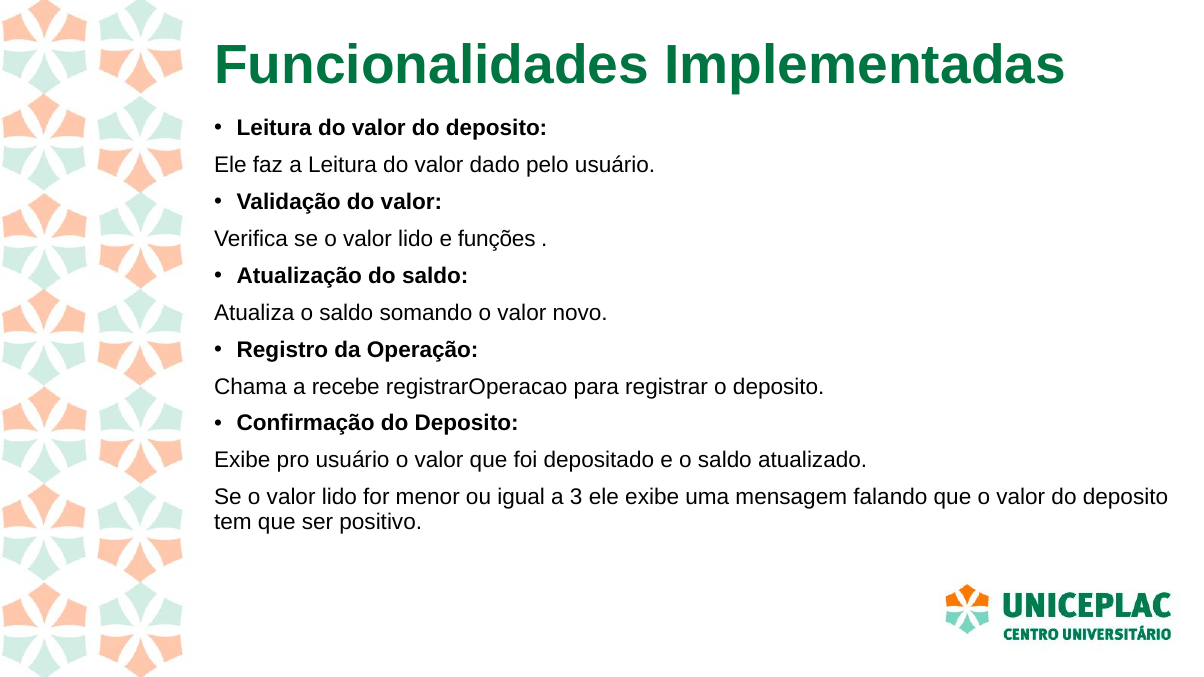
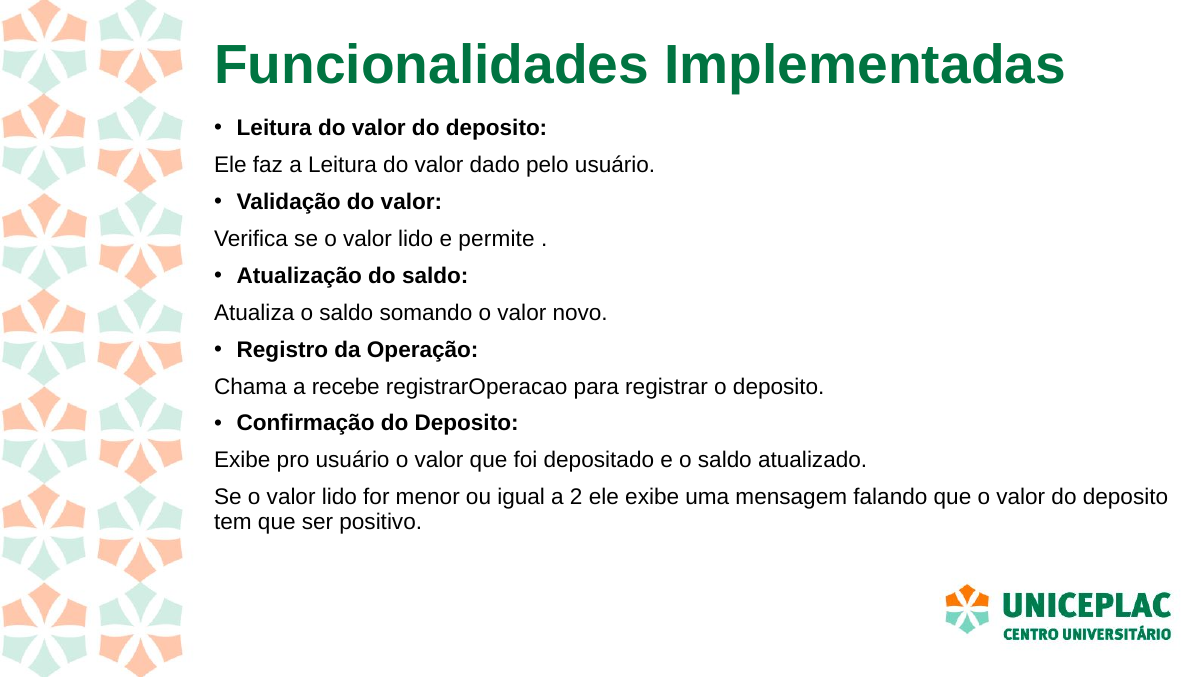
funções: funções -> permite
3: 3 -> 2
